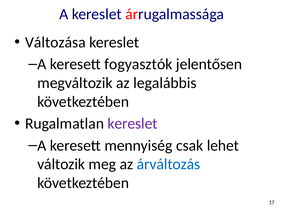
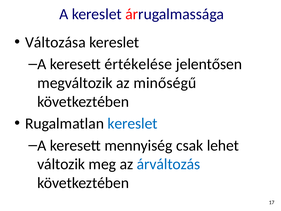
fogyasztók: fogyasztók -> értékelése
legalábbis: legalábbis -> minőségű
kereslet at (132, 123) colour: purple -> blue
